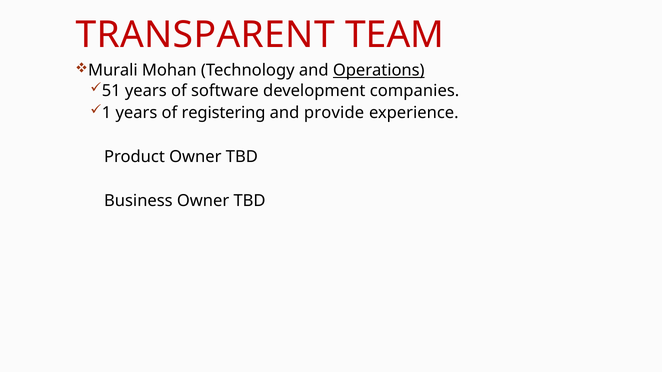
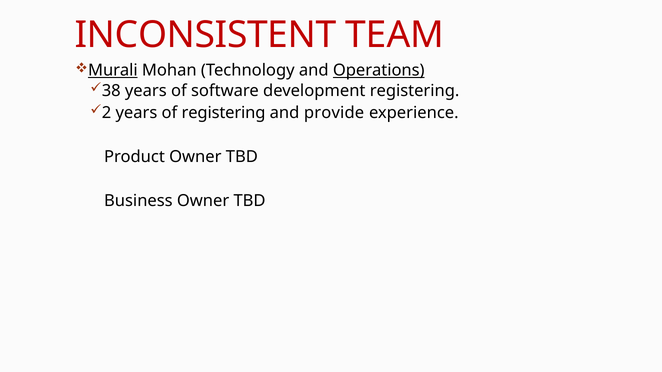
TRANSPARENT: TRANSPARENT -> INCONSISTENT
Murali underline: none -> present
51: 51 -> 38
development companies: companies -> registering
1: 1 -> 2
